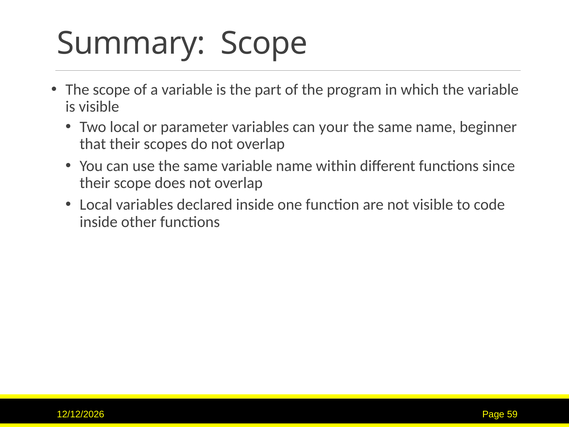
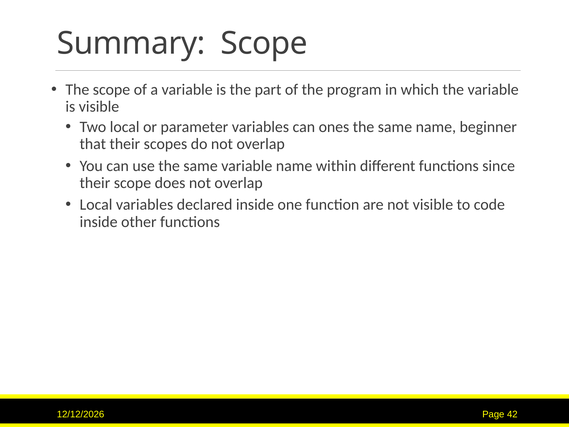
your: your -> ones
59: 59 -> 42
